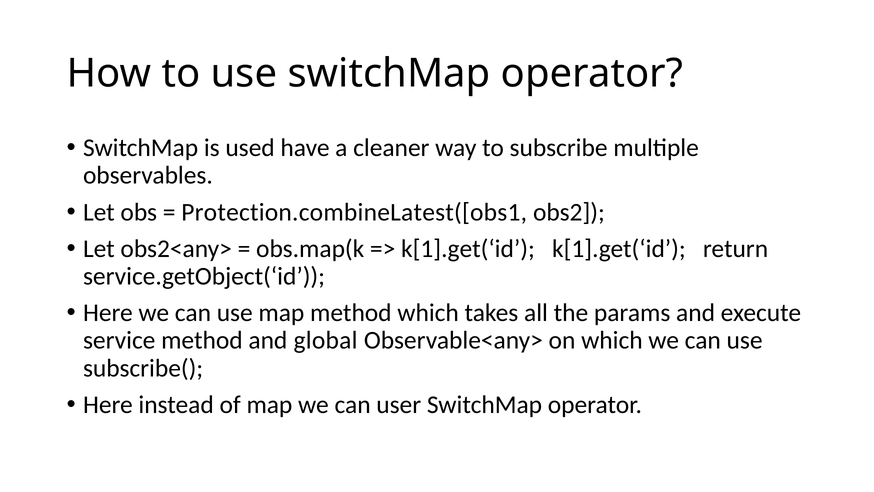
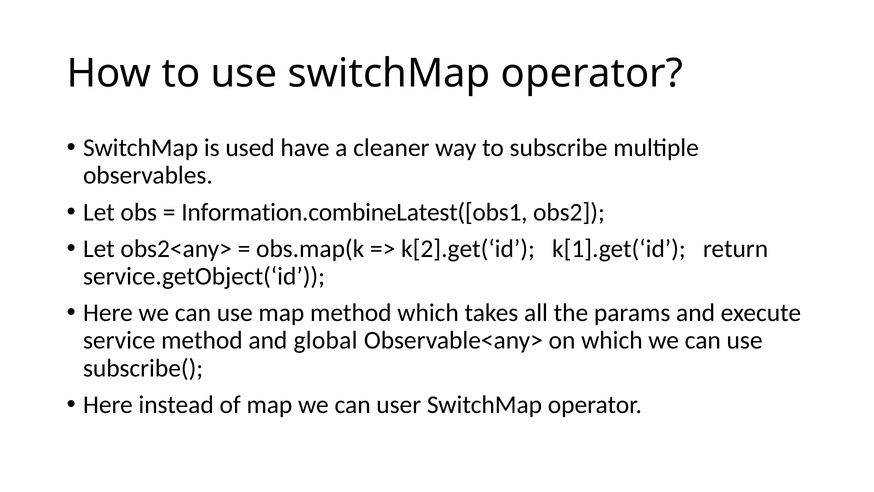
Protection.combineLatest([obs1: Protection.combineLatest([obs1 -> Information.combineLatest([obs1
k[1].get(‘id at (468, 249): k[1].get(‘id -> k[2].get(‘id
